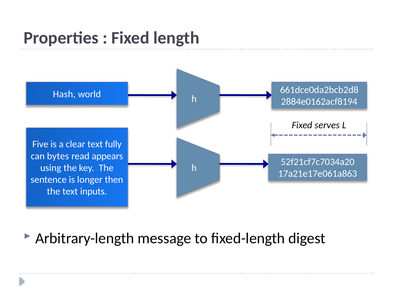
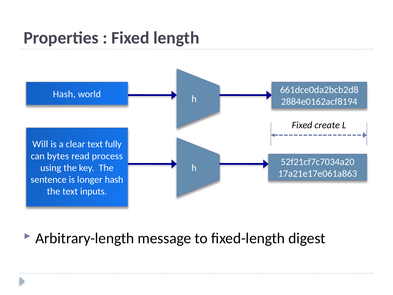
serves: serves -> create
Five: Five -> Will
appears: appears -> process
longer then: then -> hash
